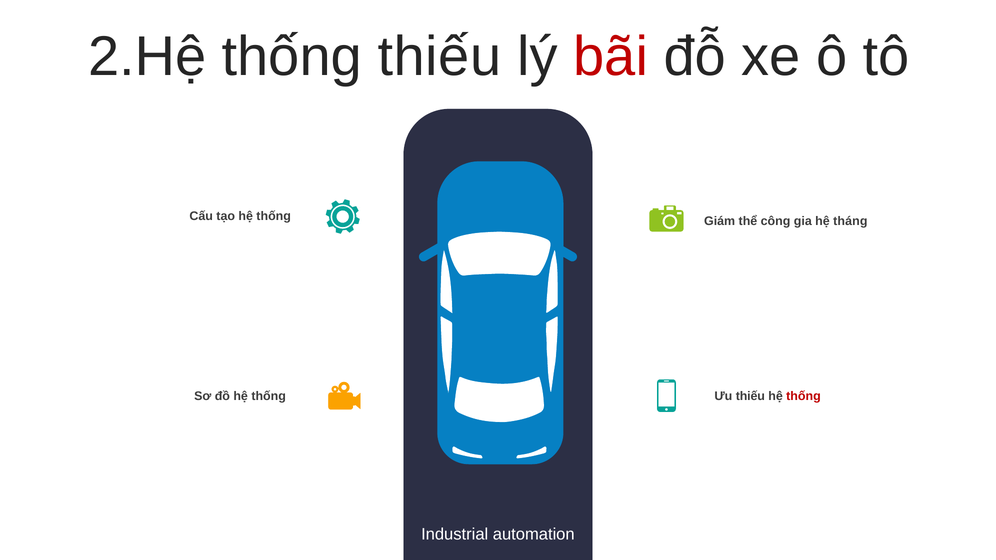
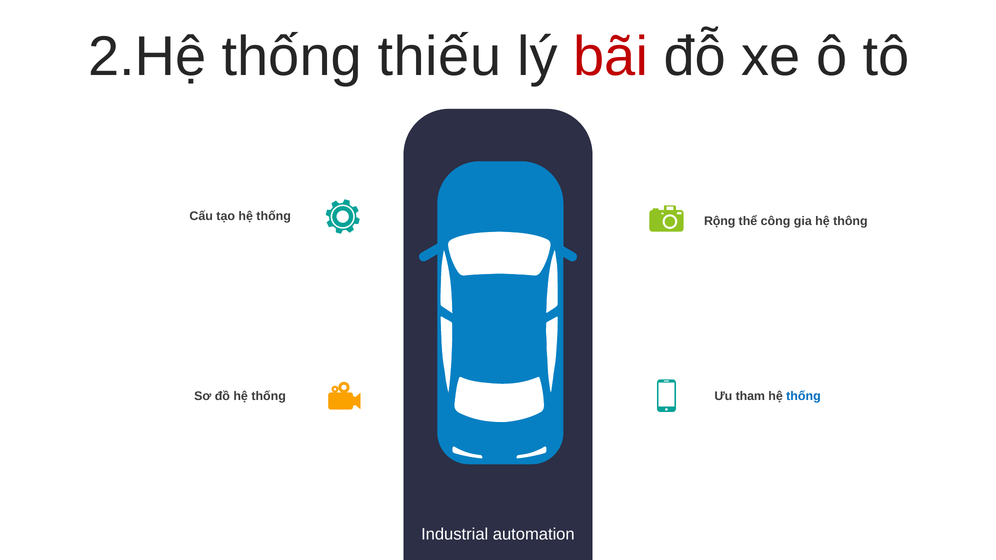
Giám: Giám -> Rộng
tháng: tháng -> thông
Ưu thiếu: thiếu -> tham
thống at (803, 397) colour: red -> blue
